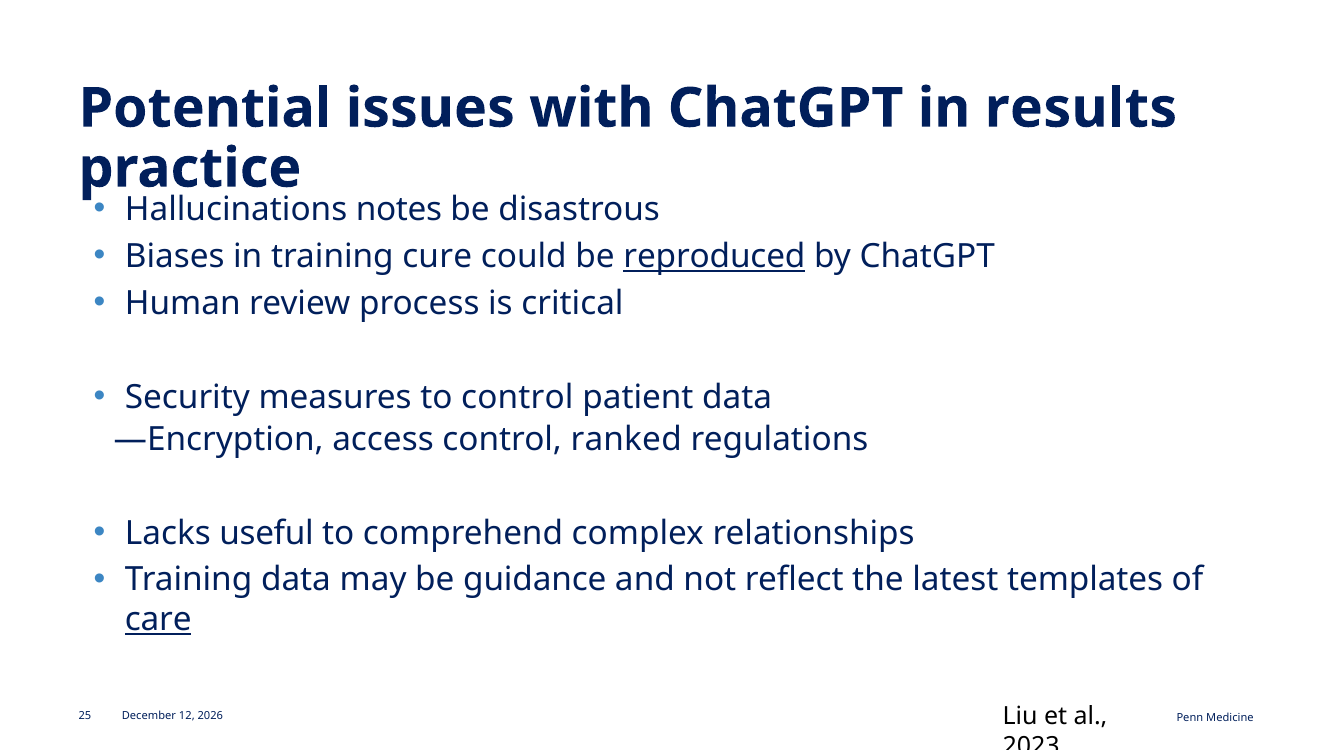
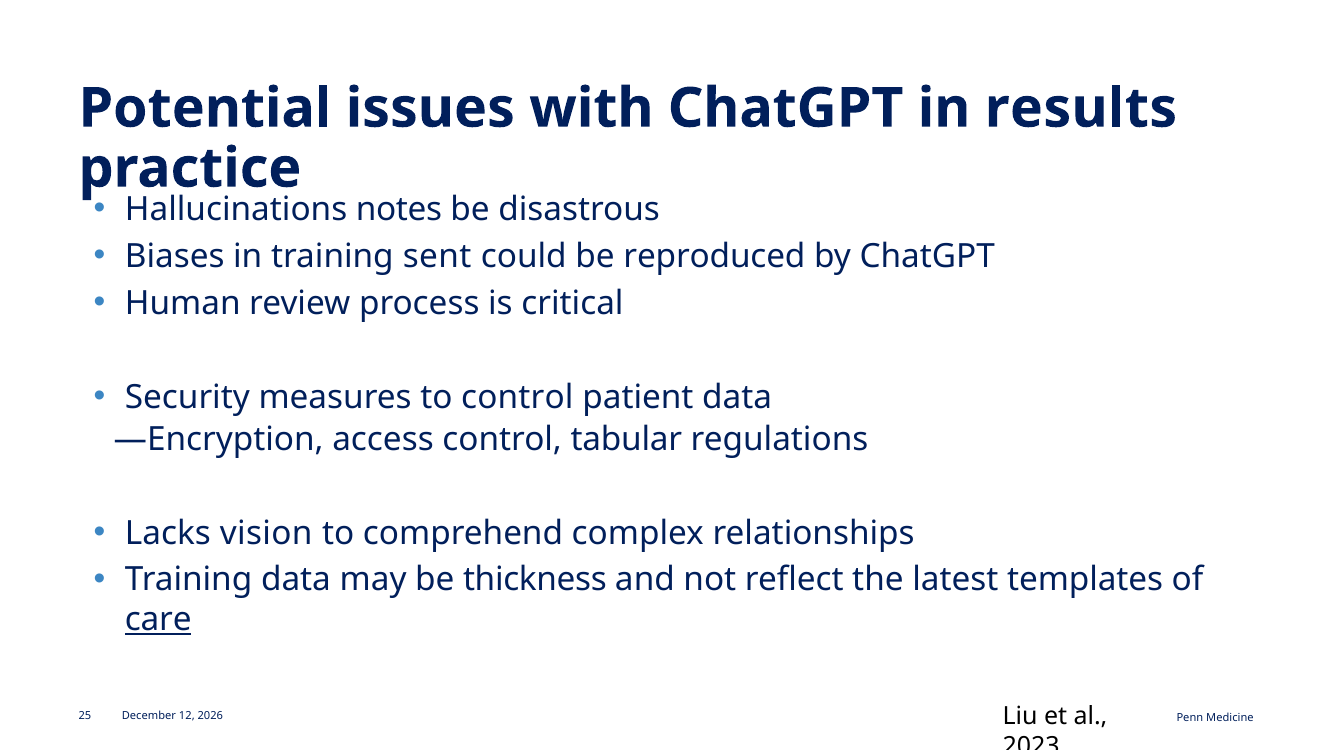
cure: cure -> sent
reproduced underline: present -> none
ranked: ranked -> tabular
useful: useful -> vision
guidance: guidance -> thickness
